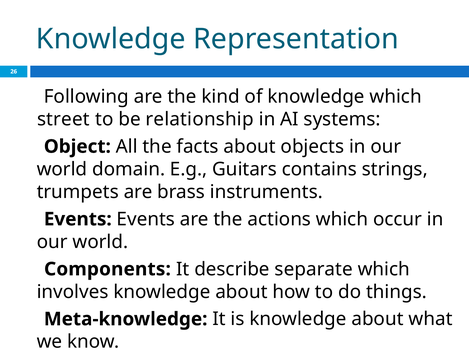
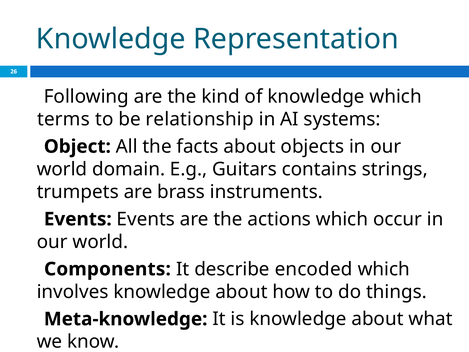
street: street -> terms
separate: separate -> encoded
